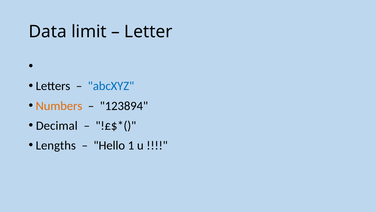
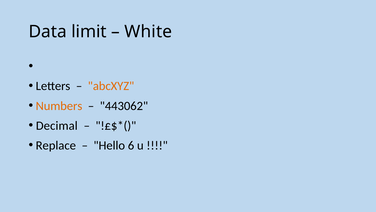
Letter: Letter -> White
abcXYZ colour: blue -> orange
123894: 123894 -> 443062
Lengths: Lengths -> Replace
1: 1 -> 6
